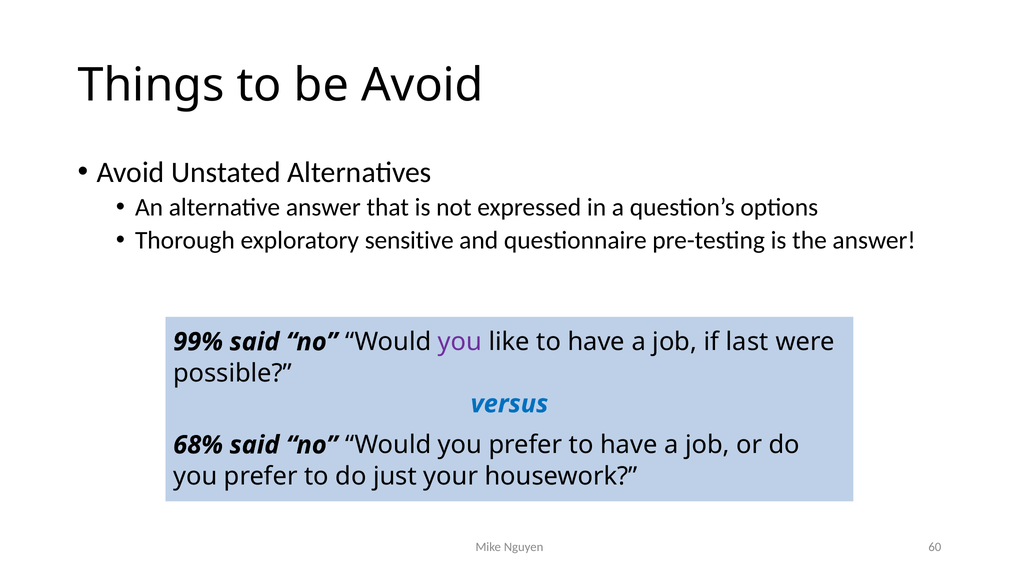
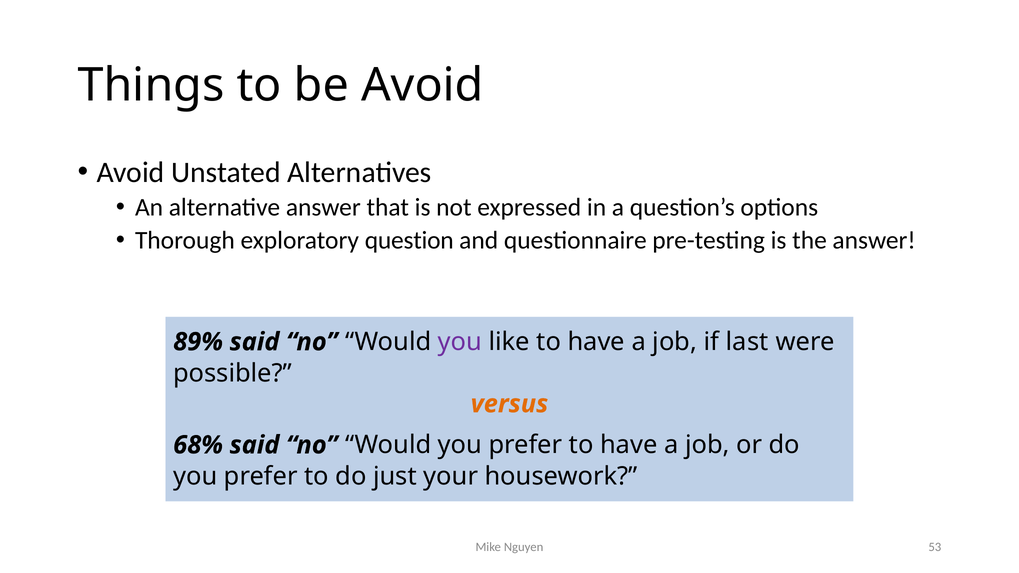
sensitive: sensitive -> question
99%: 99% -> 89%
versus colour: blue -> orange
60: 60 -> 53
